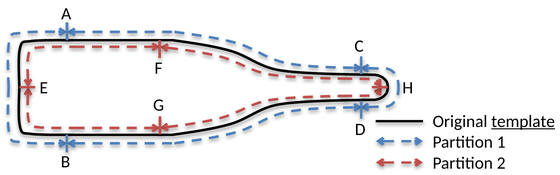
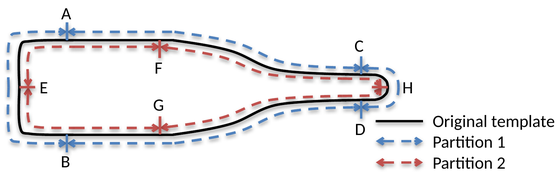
template underline: present -> none
